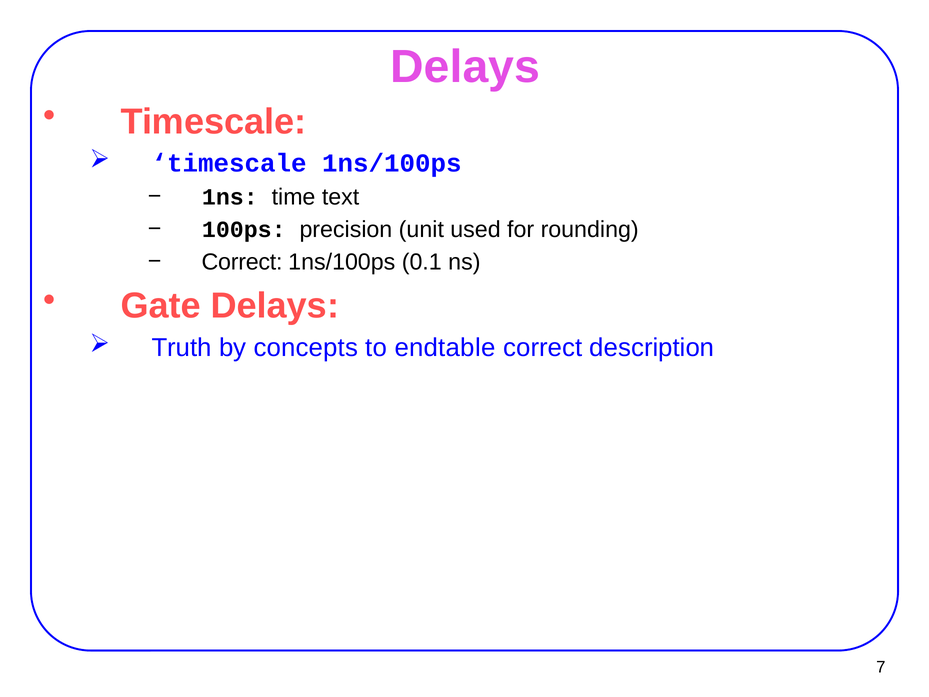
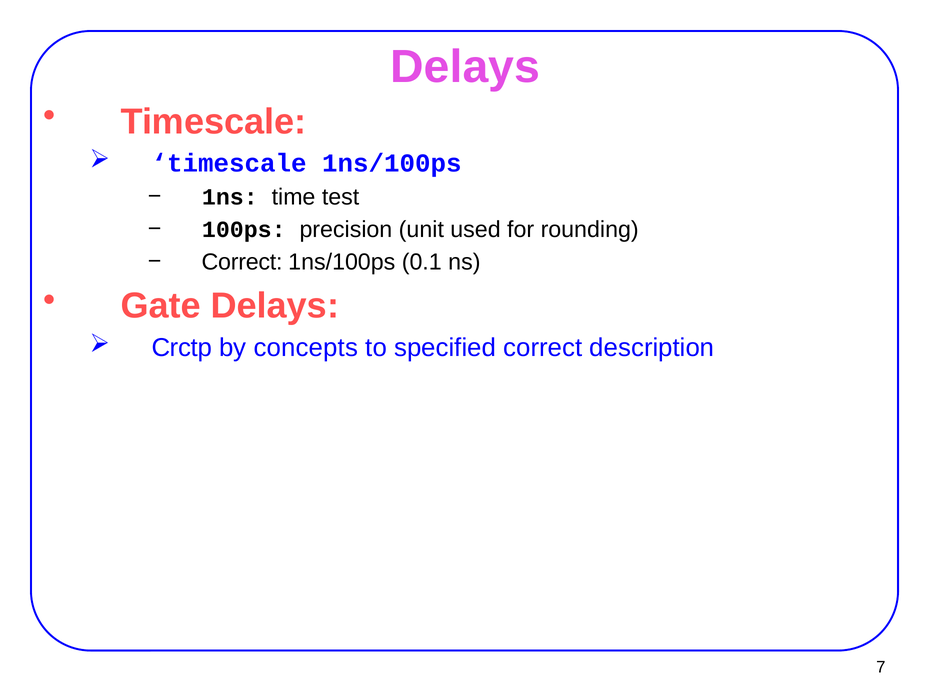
text: text -> test
Truth: Truth -> Crctp
endtable: endtable -> specified
